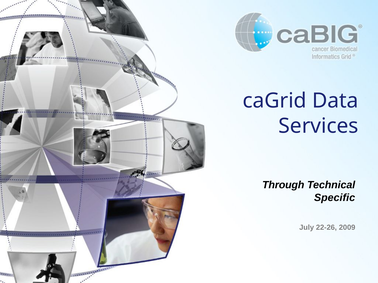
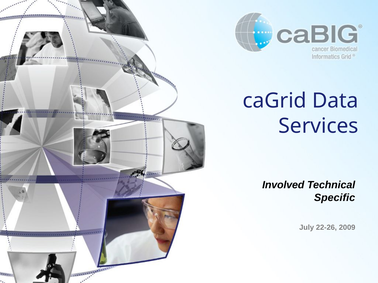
Through: Through -> Involved
